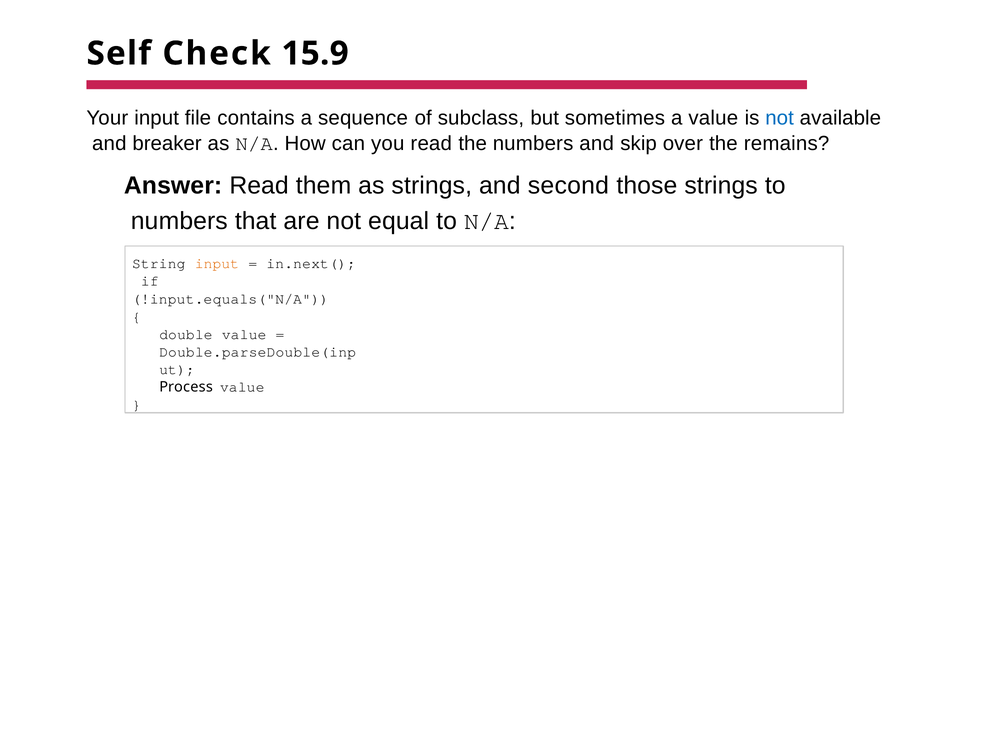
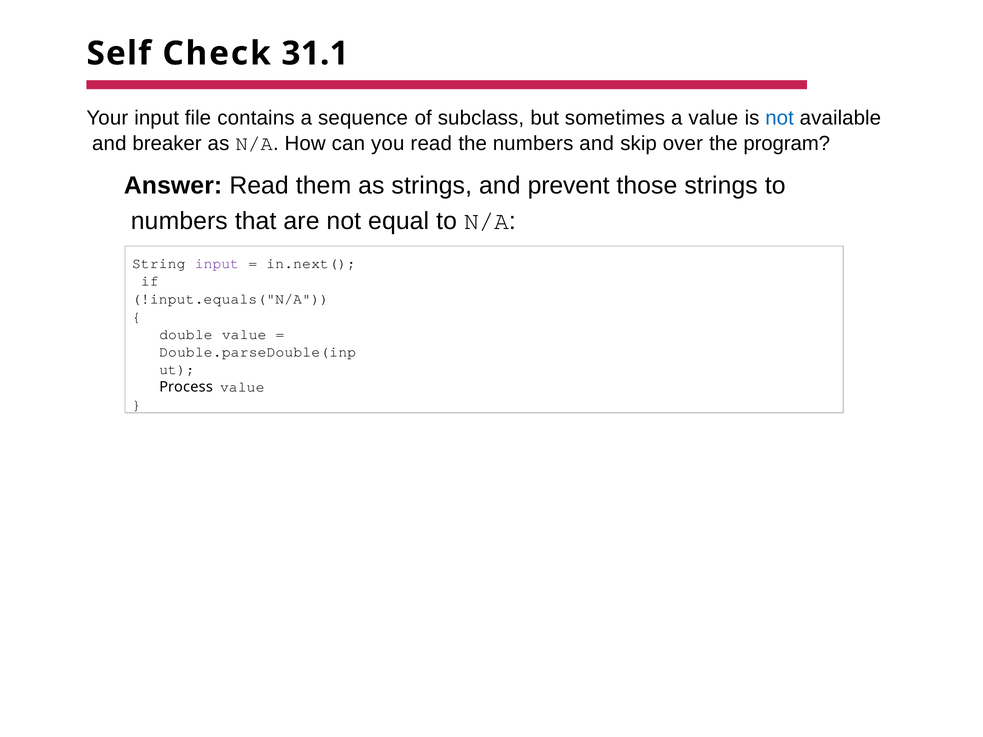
15.9: 15.9 -> 31.1
remains: remains -> program
second: second -> prevent
input at (217, 264) colour: orange -> purple
